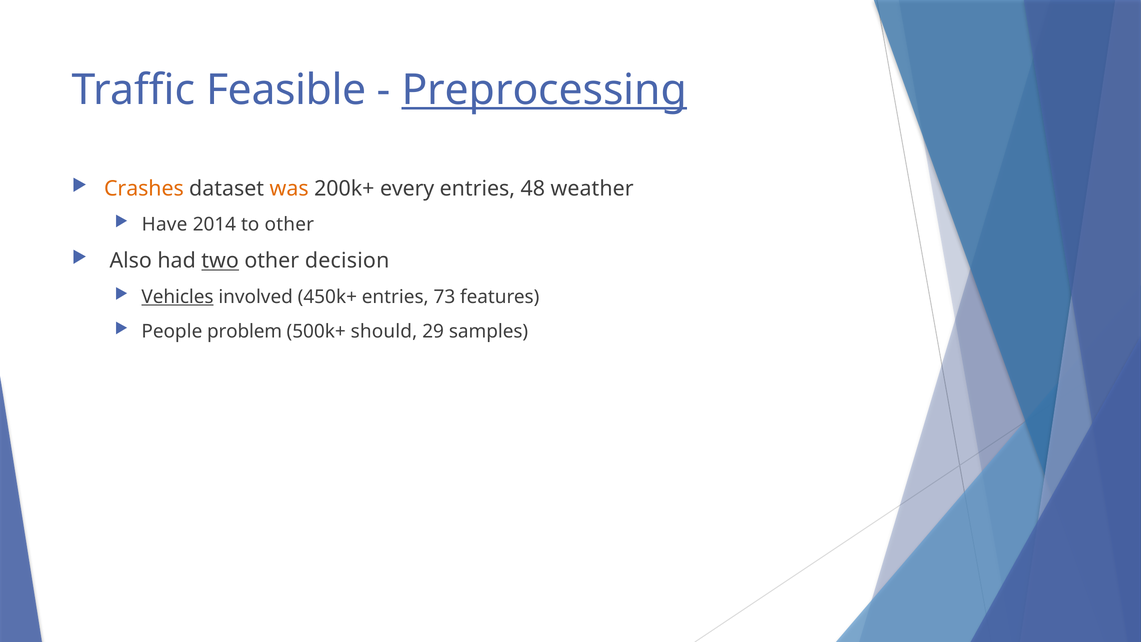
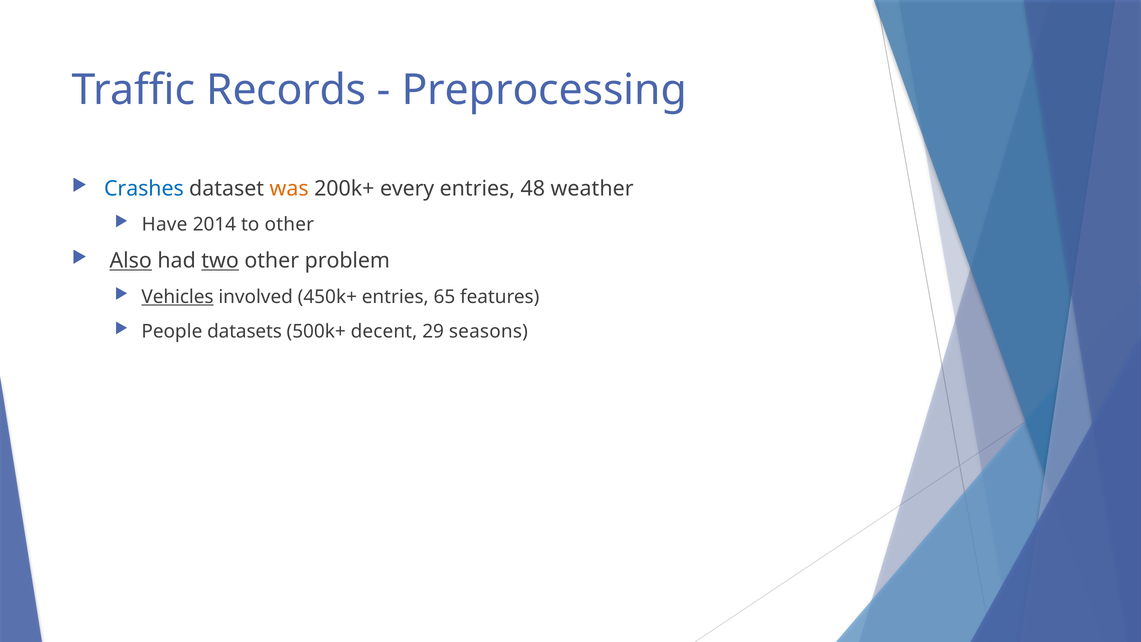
Feasible: Feasible -> Records
Preprocessing underline: present -> none
Crashes colour: orange -> blue
Also underline: none -> present
decision: decision -> problem
73: 73 -> 65
problem: problem -> datasets
should: should -> decent
samples: samples -> seasons
